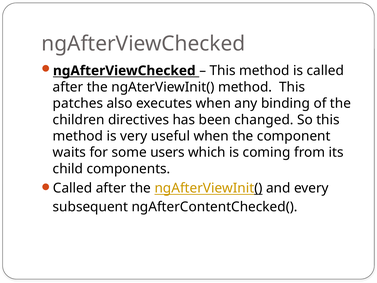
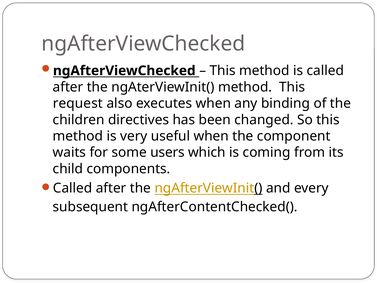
patches: patches -> request
